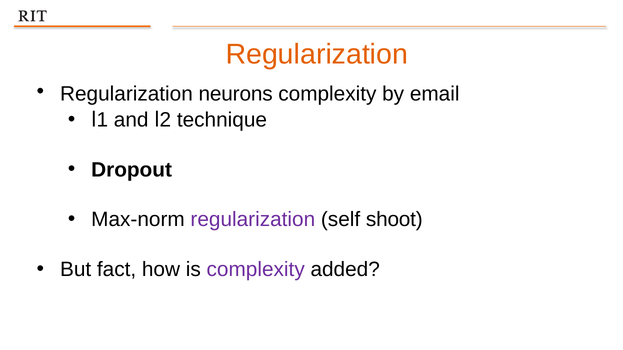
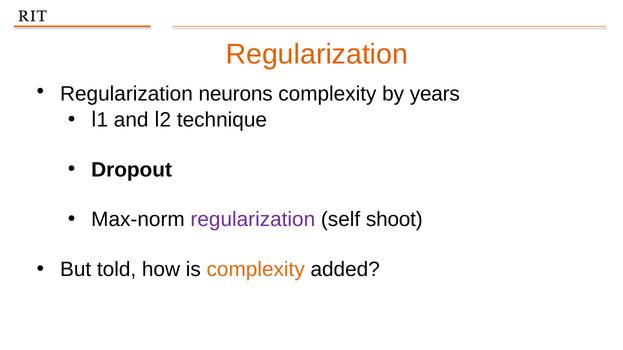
email: email -> years
fact: fact -> told
complexity at (256, 270) colour: purple -> orange
